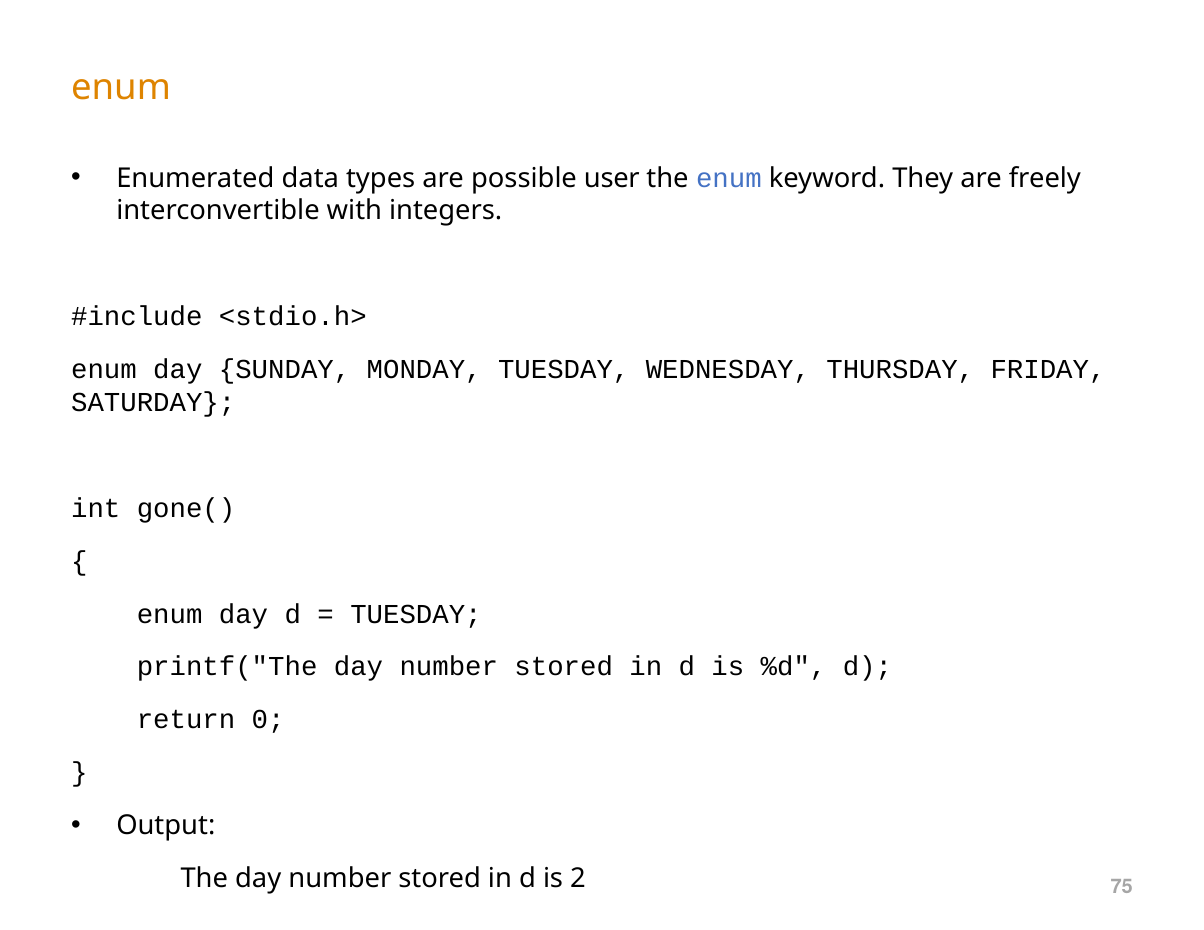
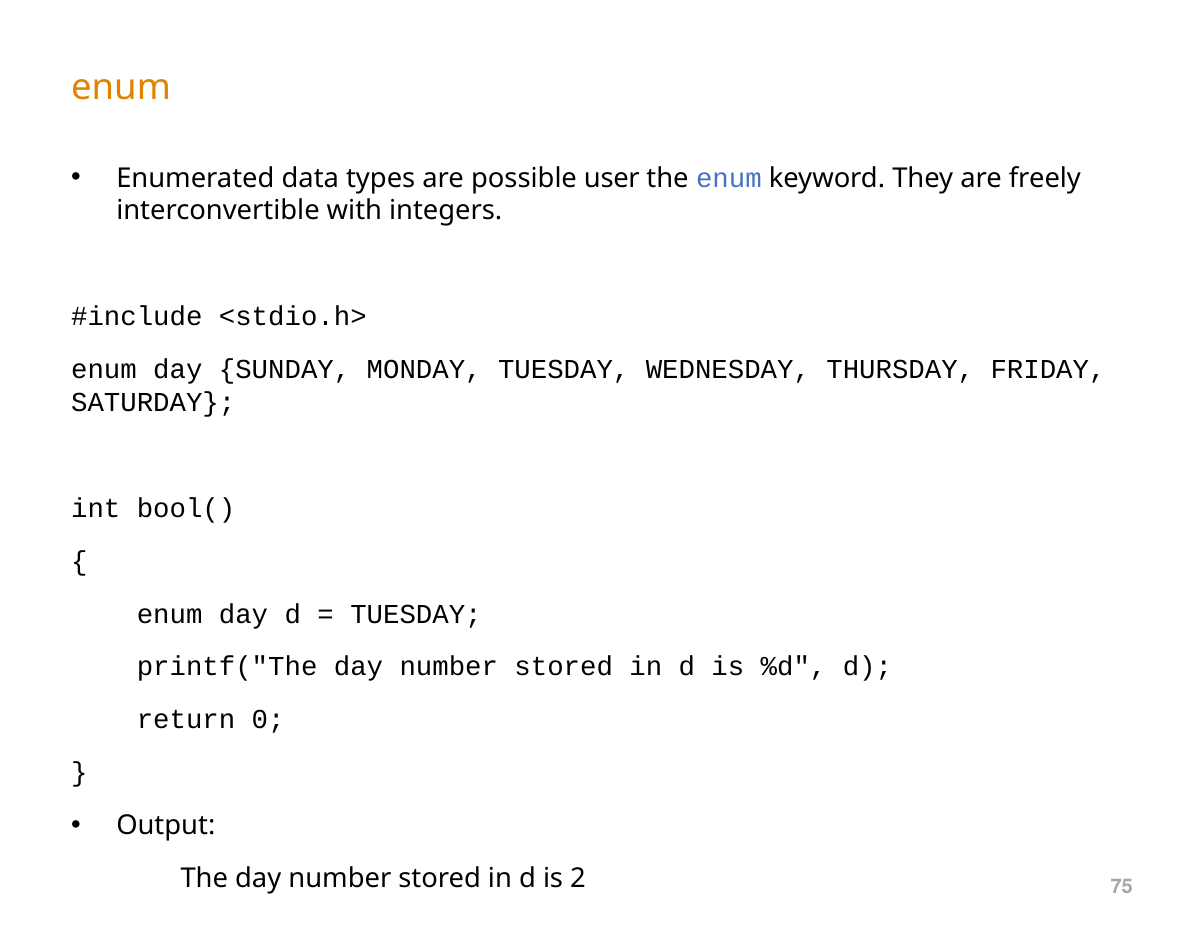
gone(: gone( -> bool(
